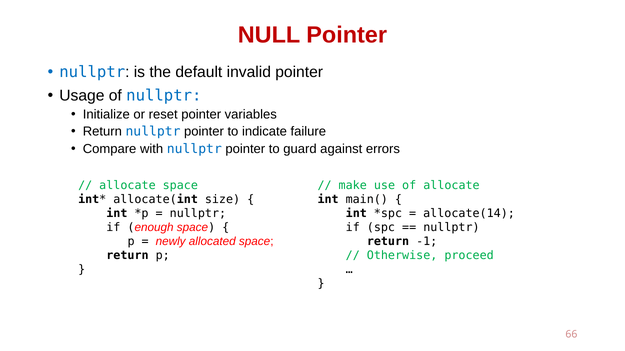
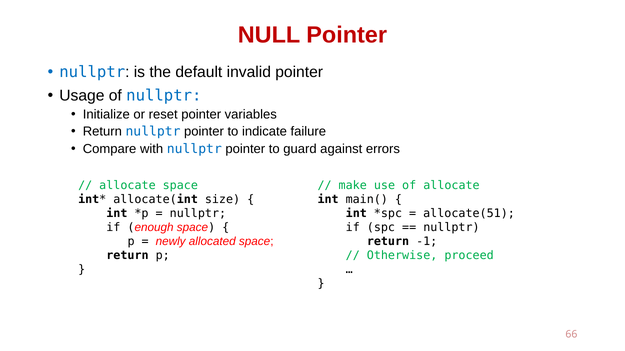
allocate(14: allocate(14 -> allocate(51
